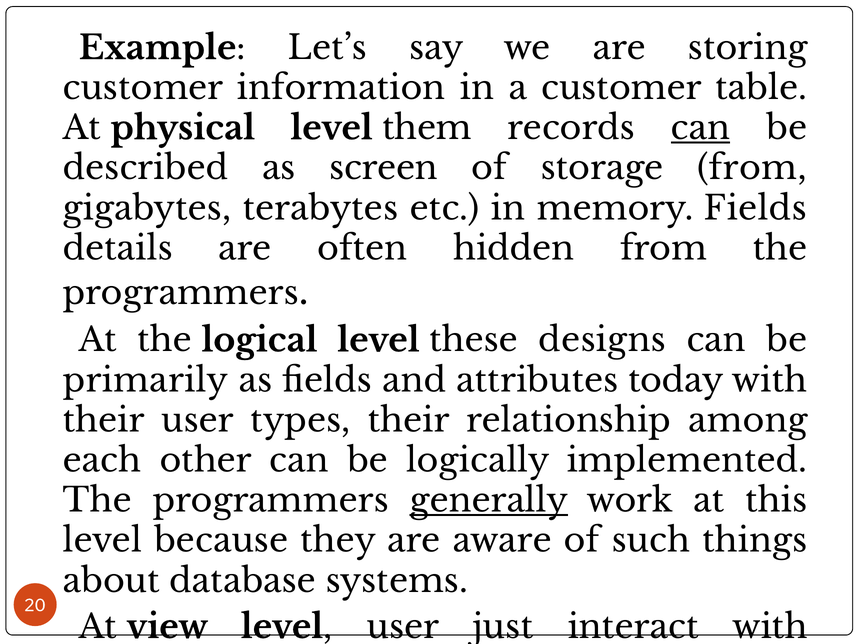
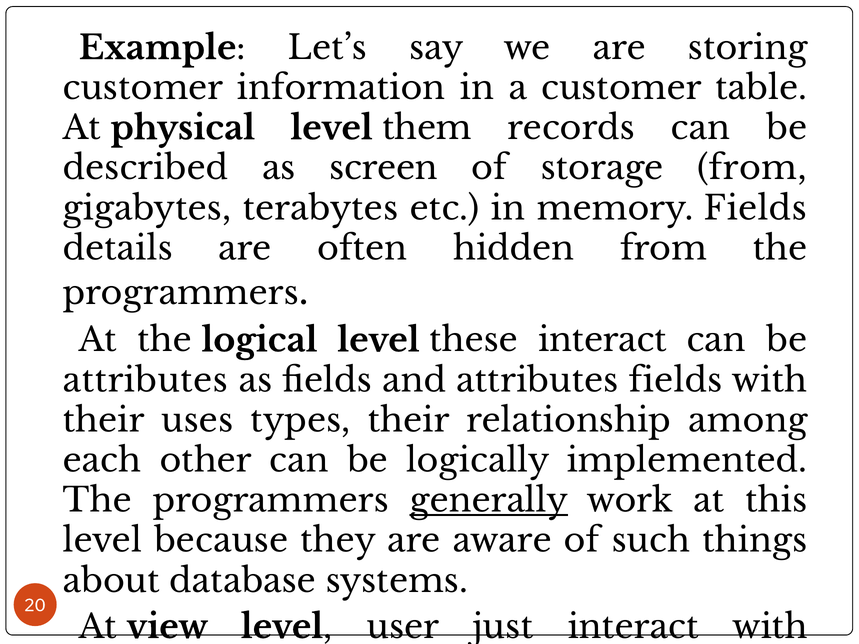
can at (701, 128) underline: present -> none
these designs: designs -> interact
primarily at (145, 381): primarily -> attributes
attributes today: today -> fields
their user: user -> uses
